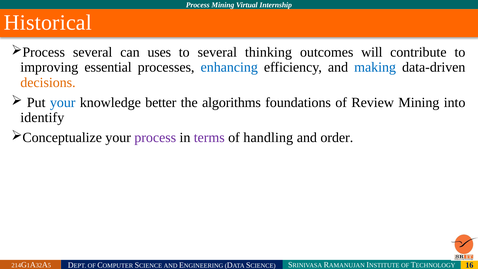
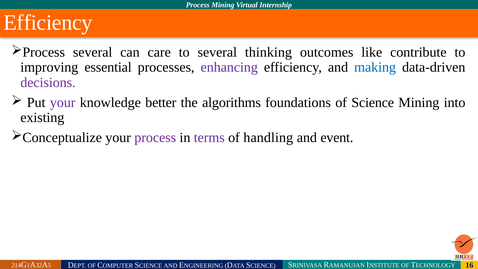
Historical at (48, 23): Historical -> Efficiency
uses: uses -> care
will: will -> like
enhancing colour: blue -> purple
decisions colour: orange -> purple
your at (63, 102) colour: blue -> purple
Review: Review -> Science
identify: identify -> existing
order: order -> event
